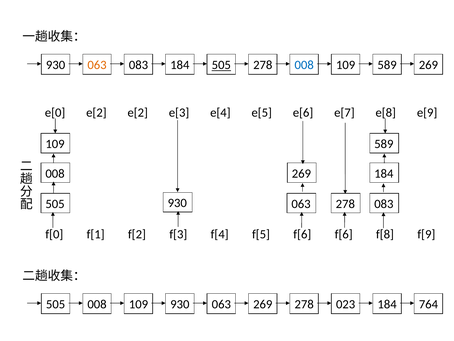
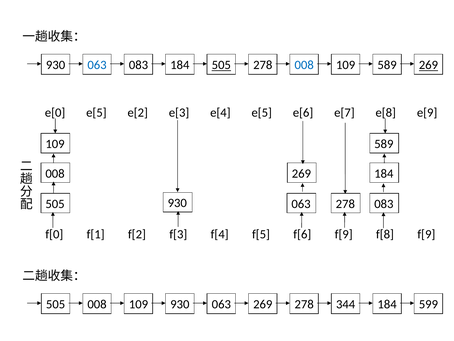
063 at (97, 65) colour: orange -> blue
269 at (428, 65) underline: none -> present
e[0 e[2: e[2 -> e[5
f[6 f[6: f[6 -> f[9
023: 023 -> 344
764: 764 -> 599
